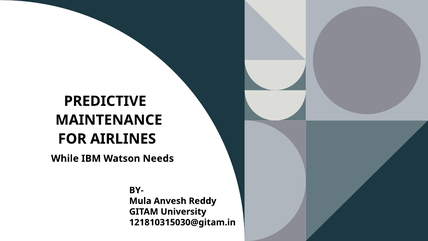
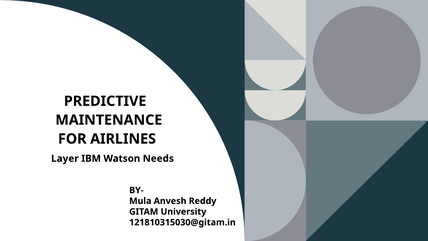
While: While -> Layer
